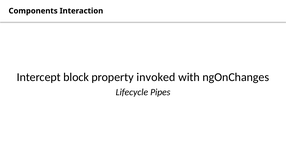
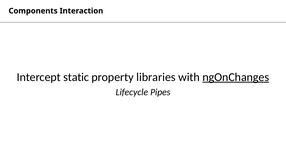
block: block -> static
invoked: invoked -> libraries
ngOnChanges underline: none -> present
